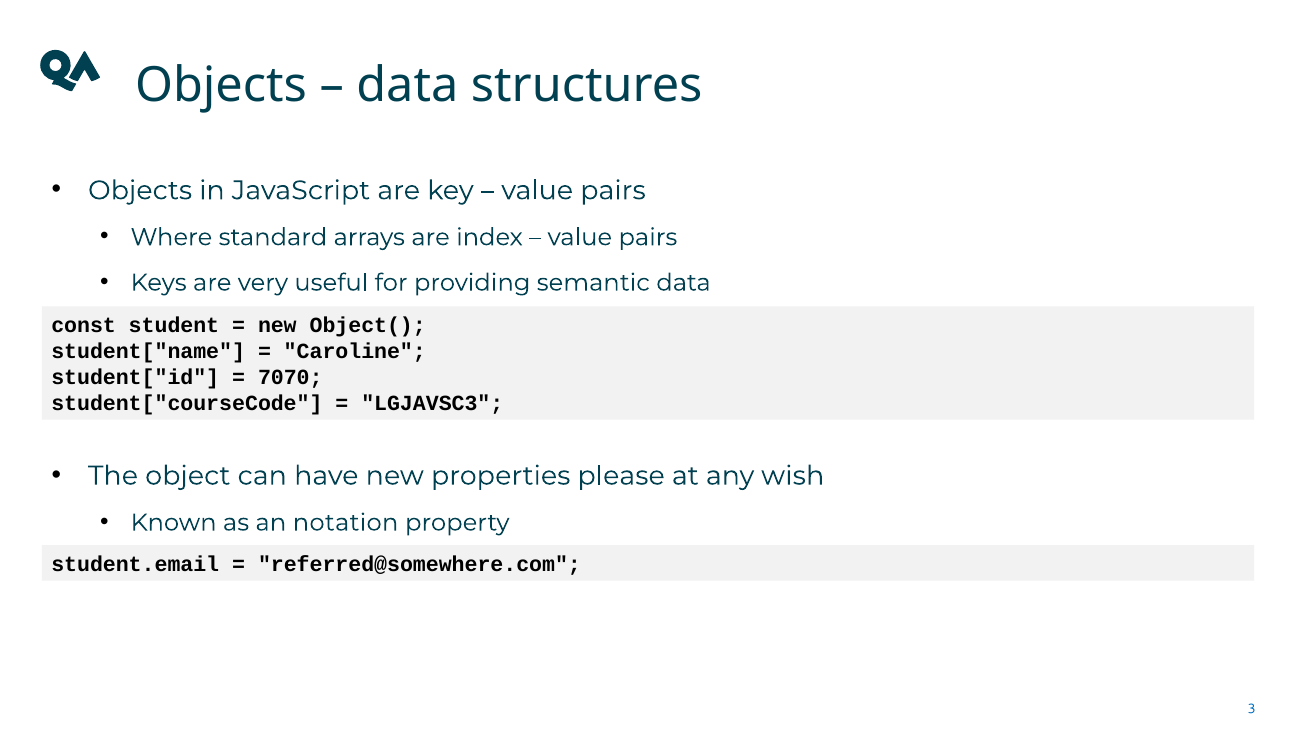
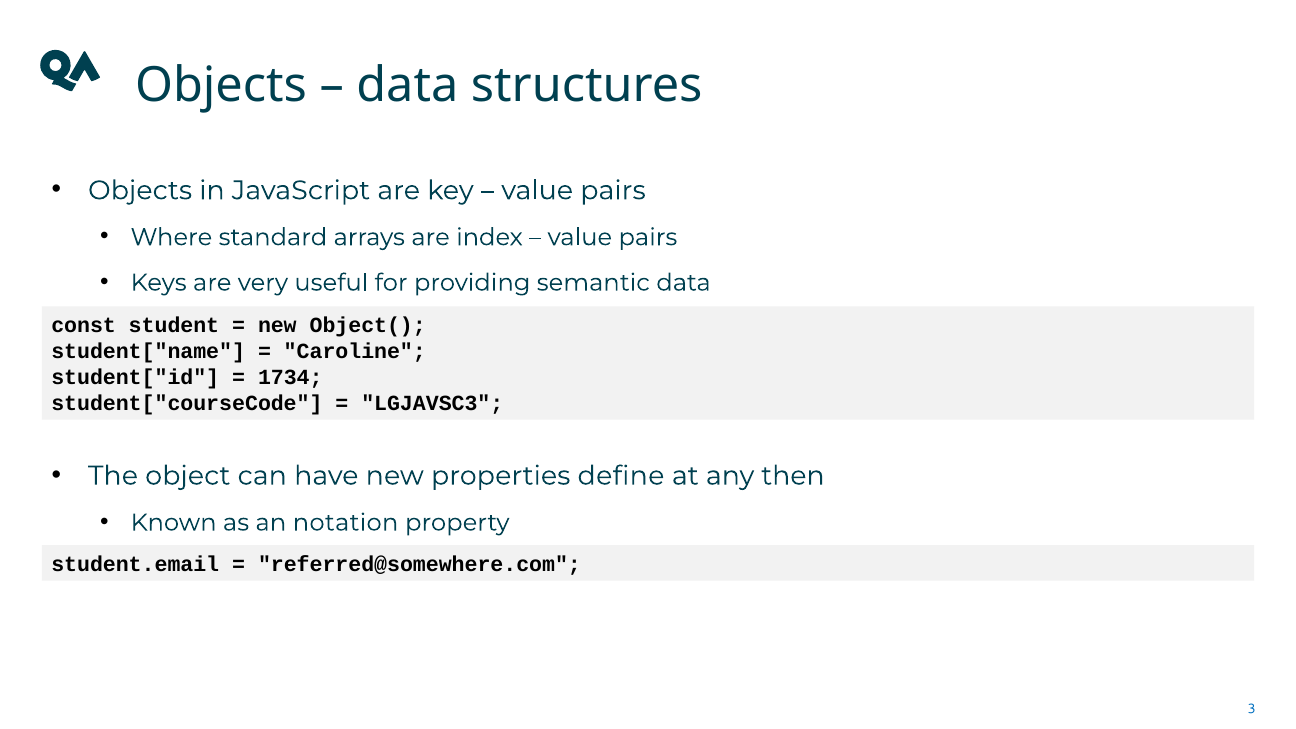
7070: 7070 -> 1734
please: please -> define
wish: wish -> then
